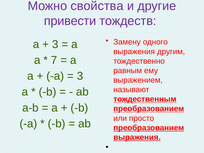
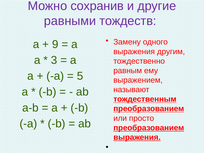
свойства: свойства -> сохранив
привести: привести -> равными
3 at (55, 44): 3 -> 9
7: 7 -> 3
3 at (80, 76): 3 -> 5
